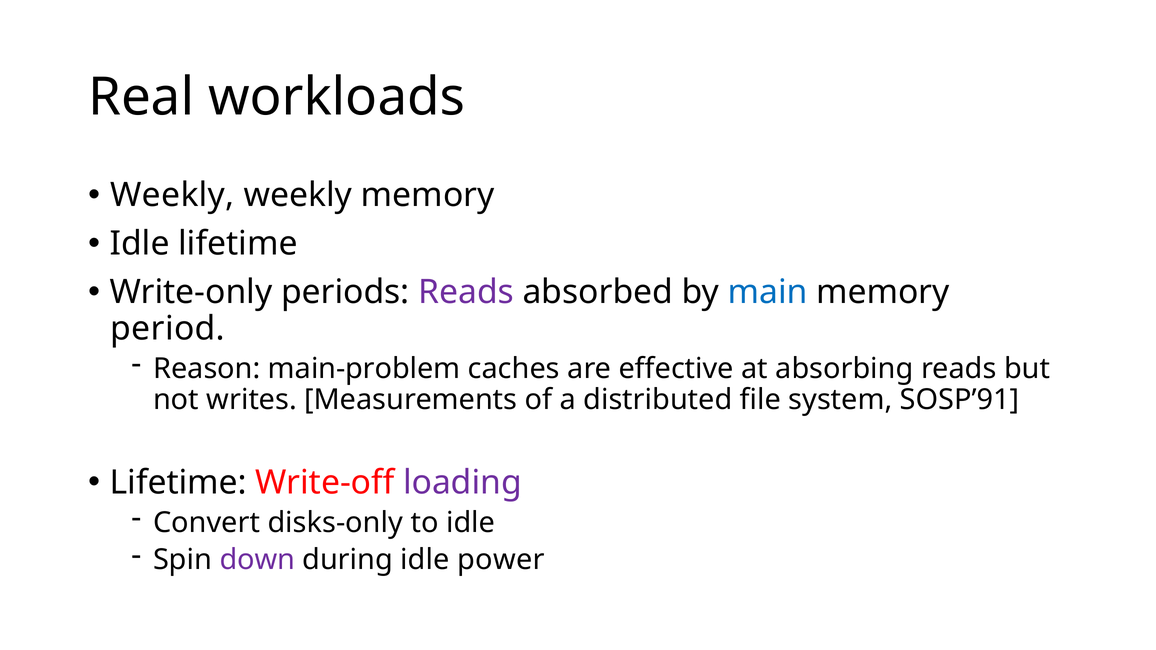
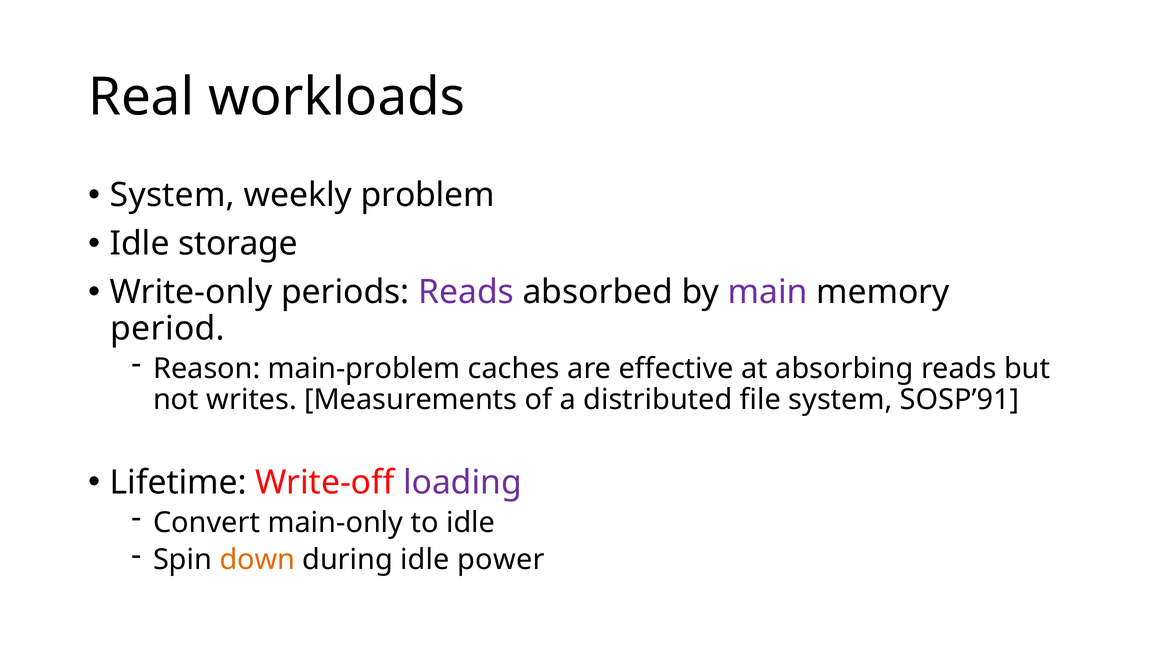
Weekly at (172, 195): Weekly -> System
weekly memory: memory -> problem
Idle lifetime: lifetime -> storage
main colour: blue -> purple
disks-only: disks-only -> main-only
down colour: purple -> orange
